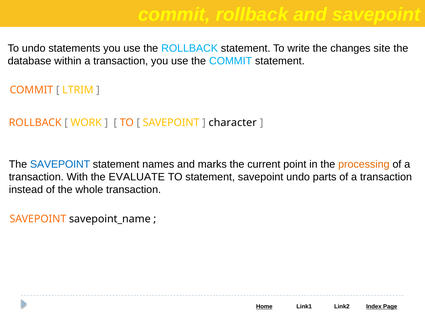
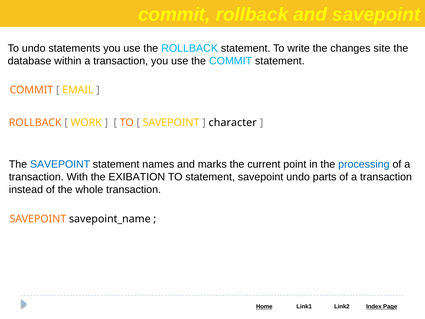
LTRIM: LTRIM -> EMAIL
processing colour: orange -> blue
EVALUATE: EVALUATE -> EXIBATION
